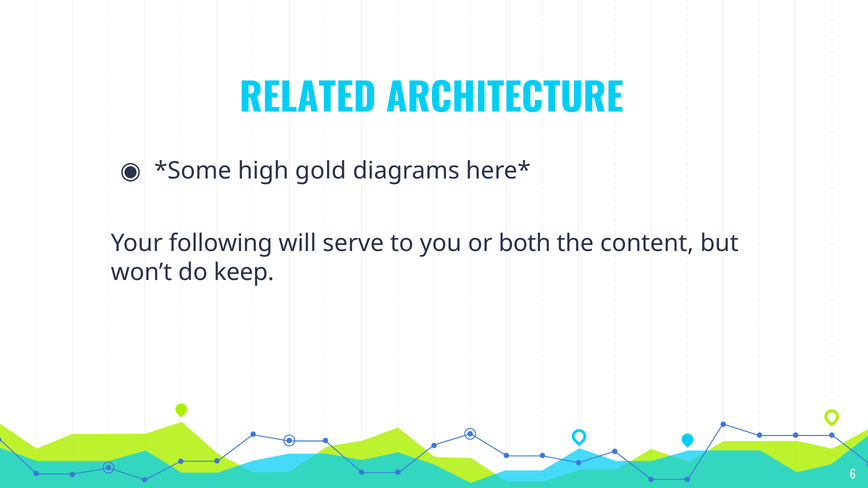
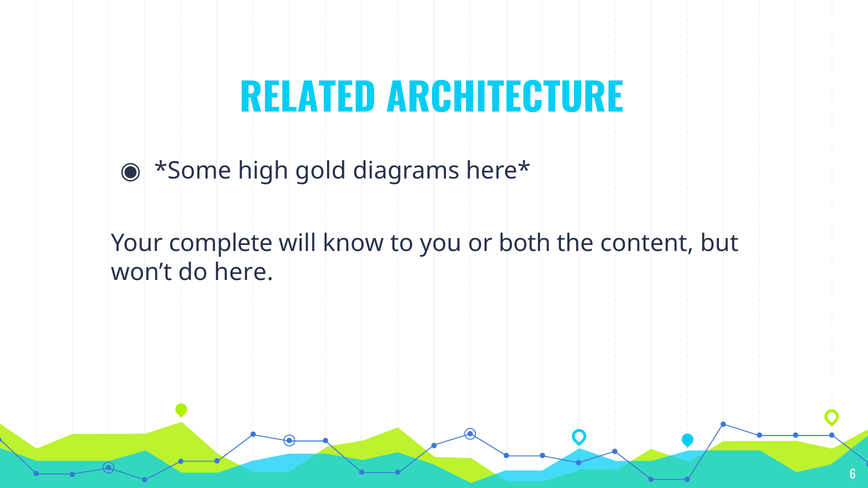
following: following -> complete
serve: serve -> know
keep: keep -> here
